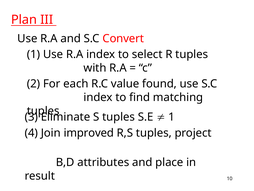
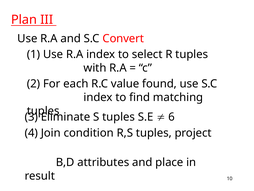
1 at (172, 117): 1 -> 6
improved: improved -> condition
